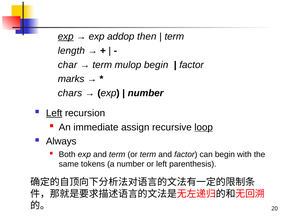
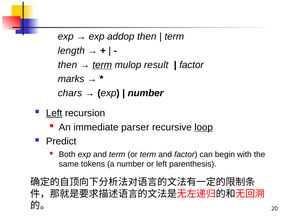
exp at (66, 37) underline: present -> none
char at (68, 65): char -> then
term at (102, 65) underline: none -> present
mulop begin: begin -> result
assign: assign -> parser
Always: Always -> Predict
